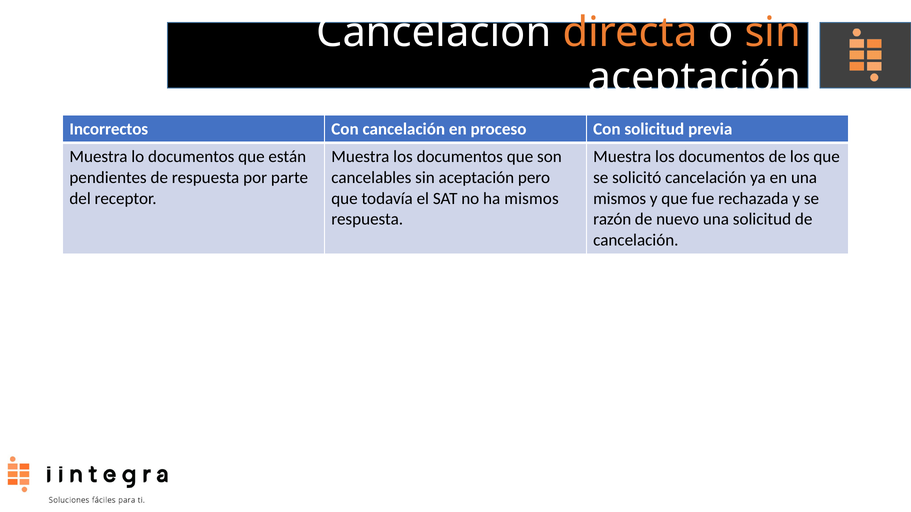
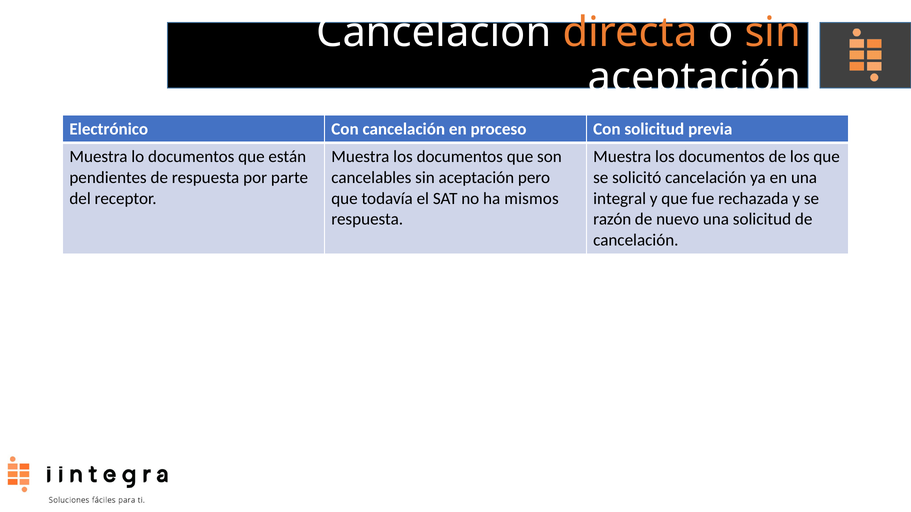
Incorrectos: Incorrectos -> Electrónico
mismos at (620, 199): mismos -> integral
